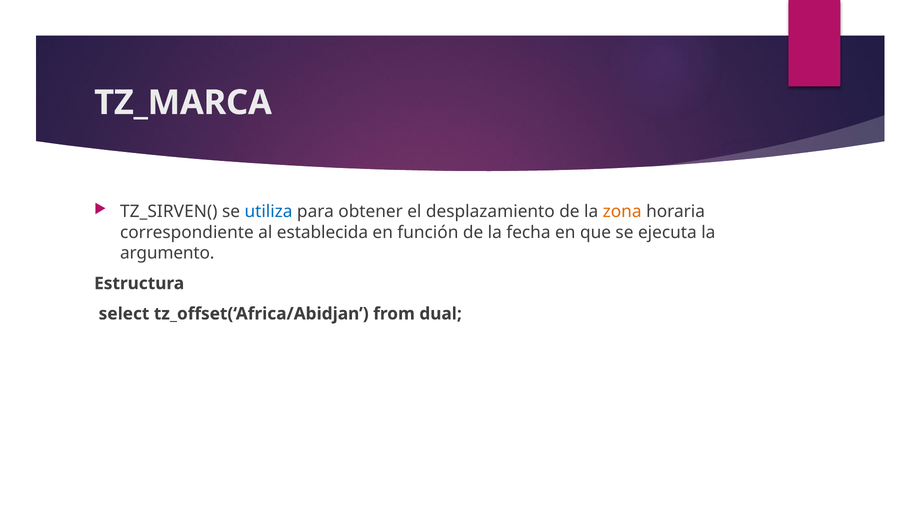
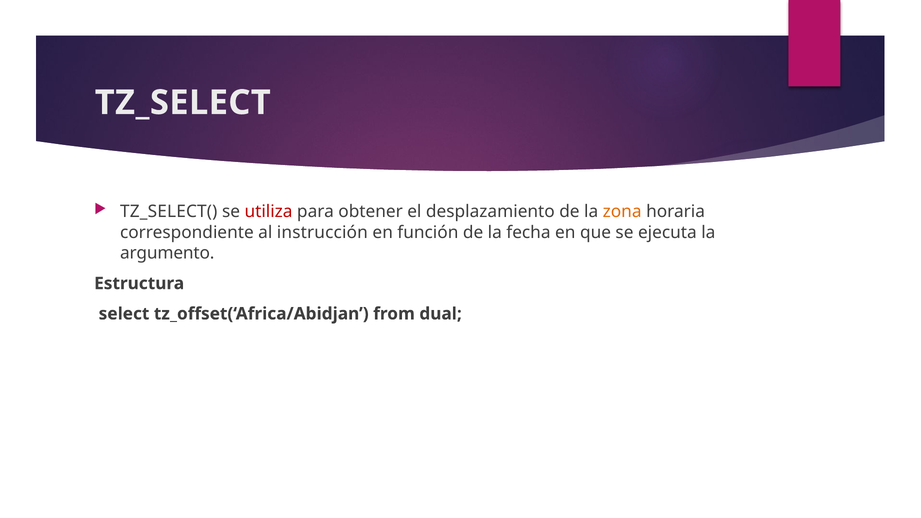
TZ_MARCA: TZ_MARCA -> TZ_SELECT
TZ_SIRVEN(: TZ_SIRVEN( -> TZ_SELECT(
utiliza colour: blue -> red
establecida: establecida -> instrucción
